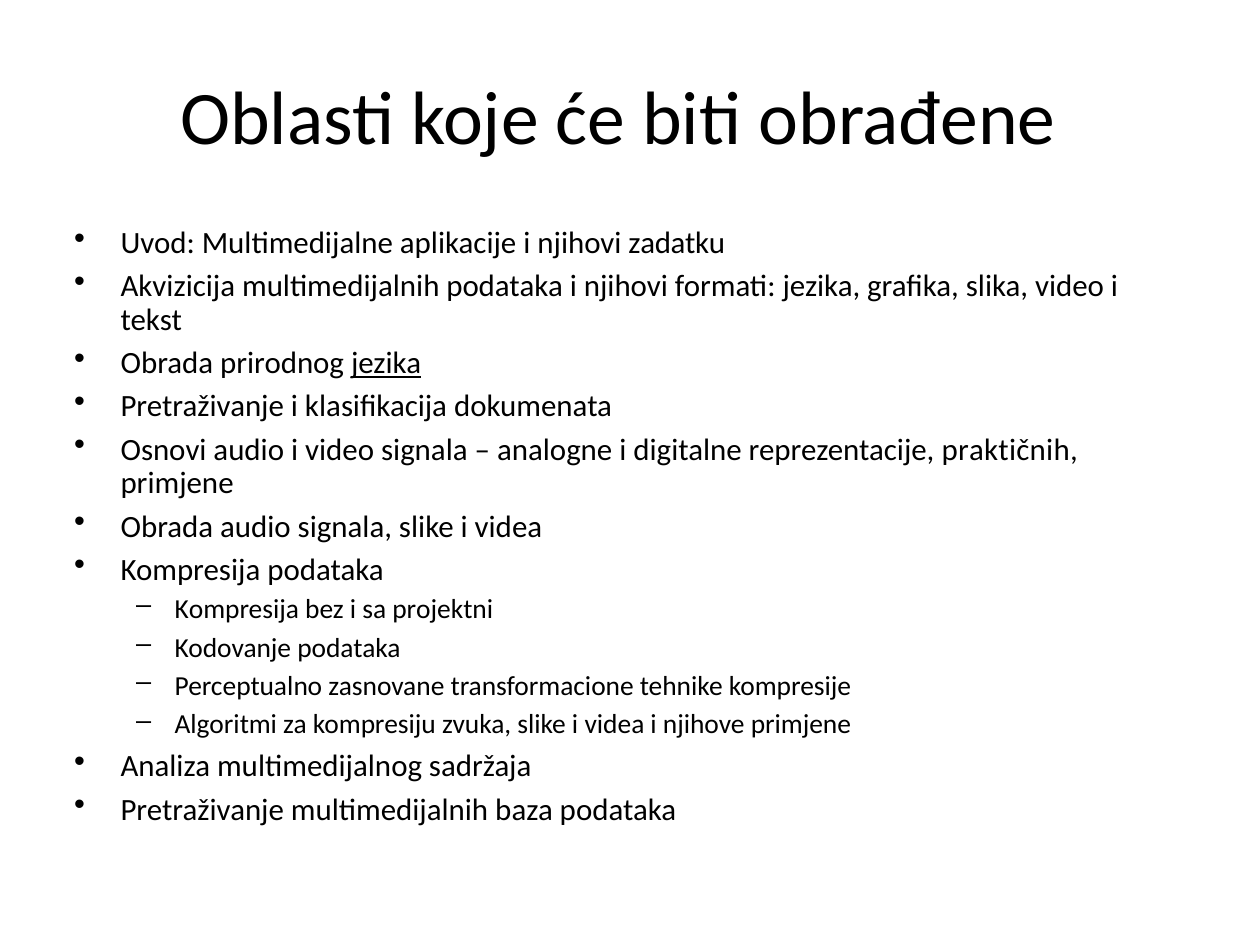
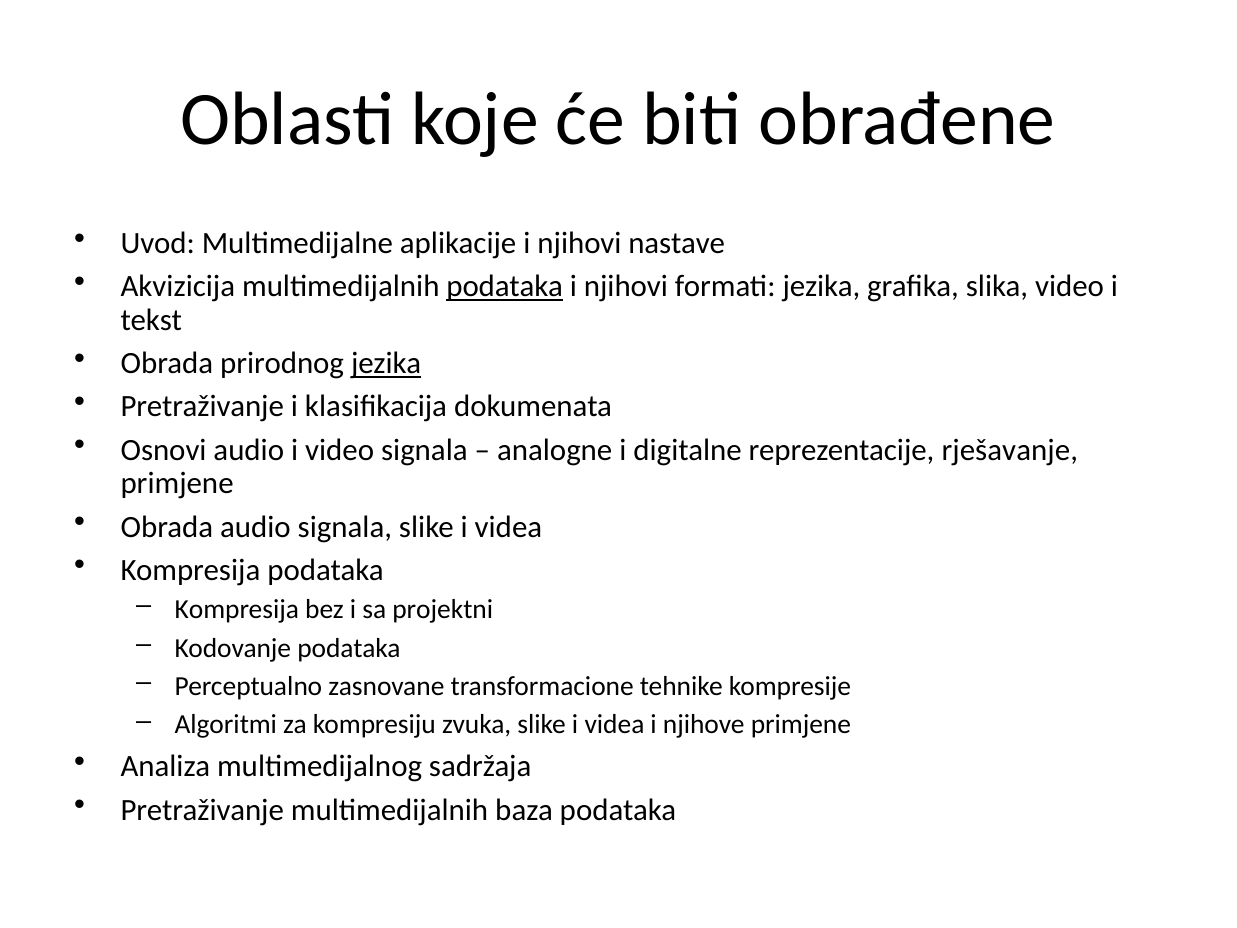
zadatku: zadatku -> nastave
podataka at (505, 287) underline: none -> present
praktičnih: praktičnih -> rješavanje
